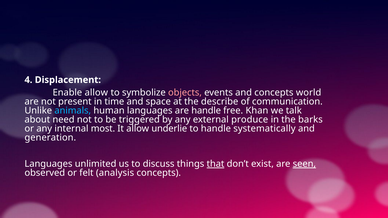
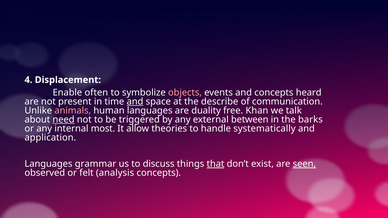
Enable allow: allow -> often
world: world -> heard
and at (135, 102) underline: none -> present
animals colour: light blue -> pink
are handle: handle -> duality
need underline: none -> present
produce: produce -> between
underlie: underlie -> theories
generation: generation -> application
unlimited: unlimited -> grammar
